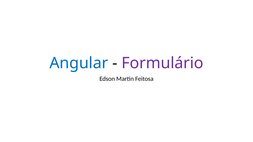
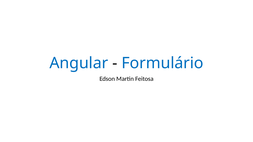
Formulário colour: purple -> blue
